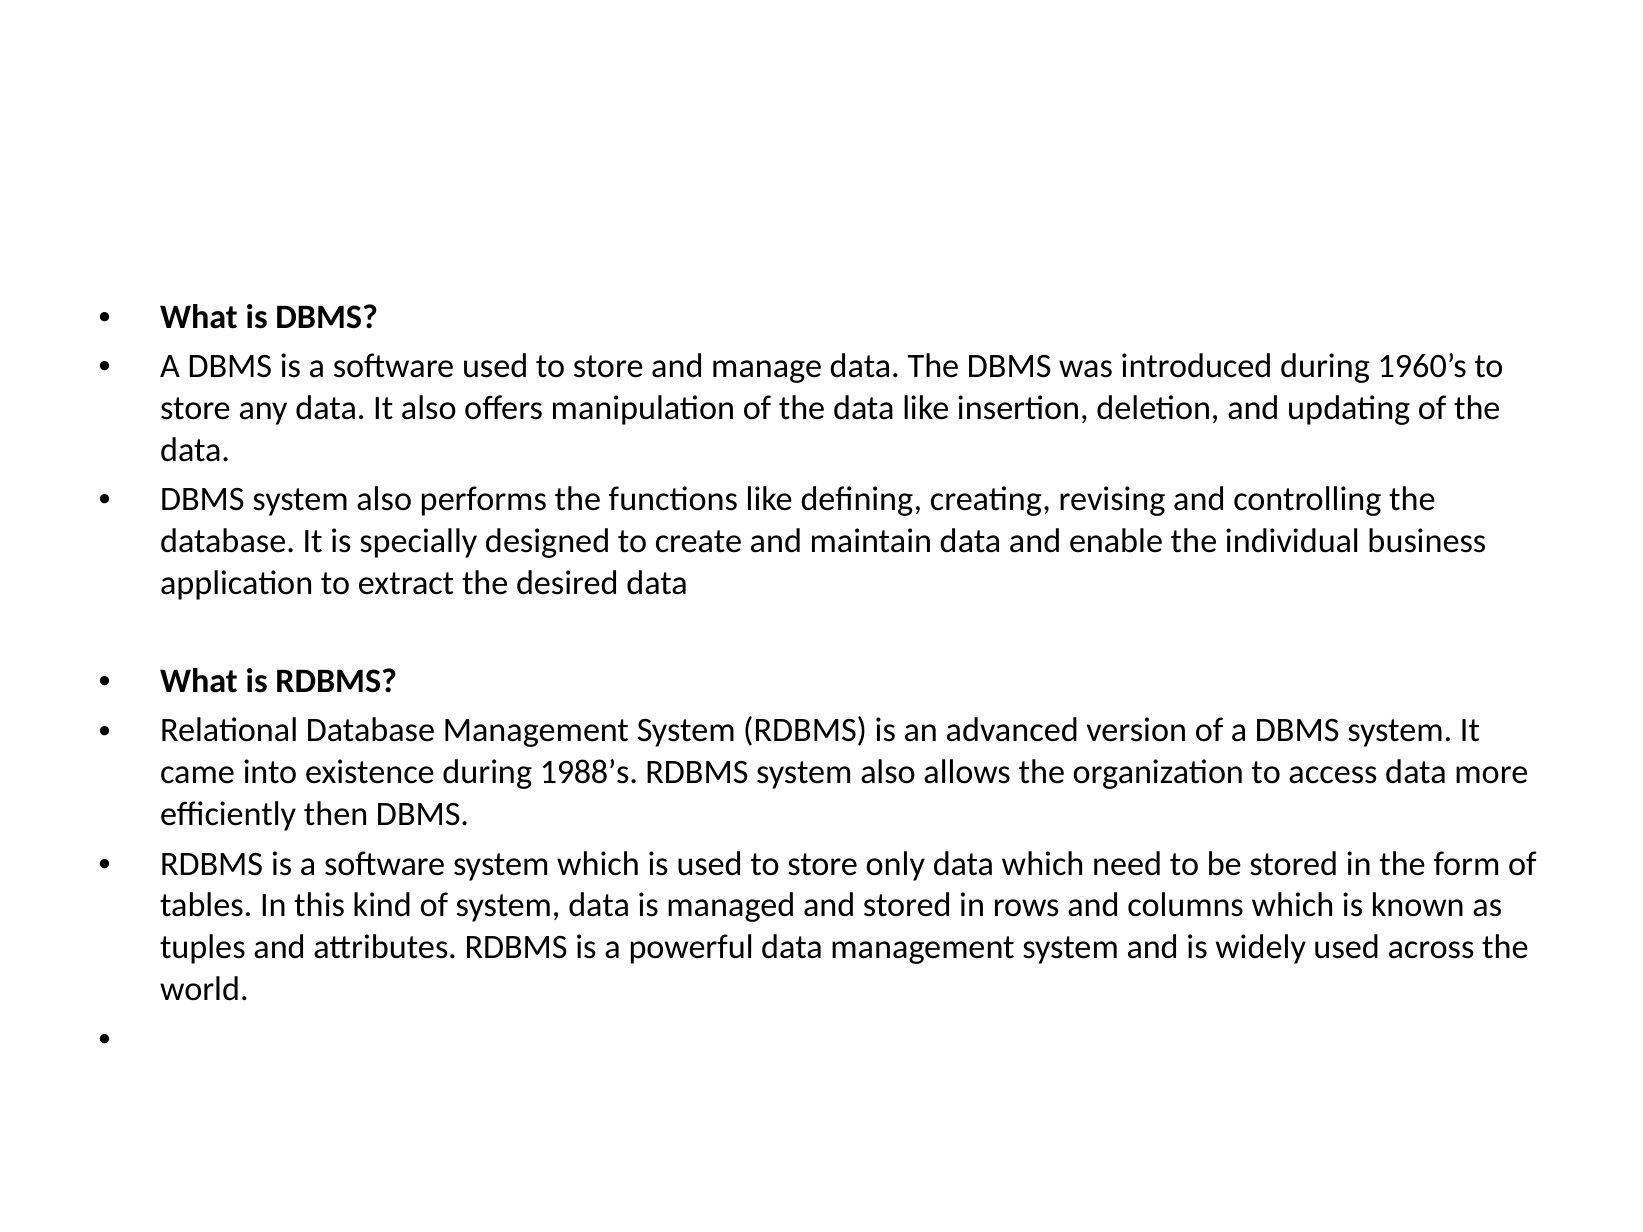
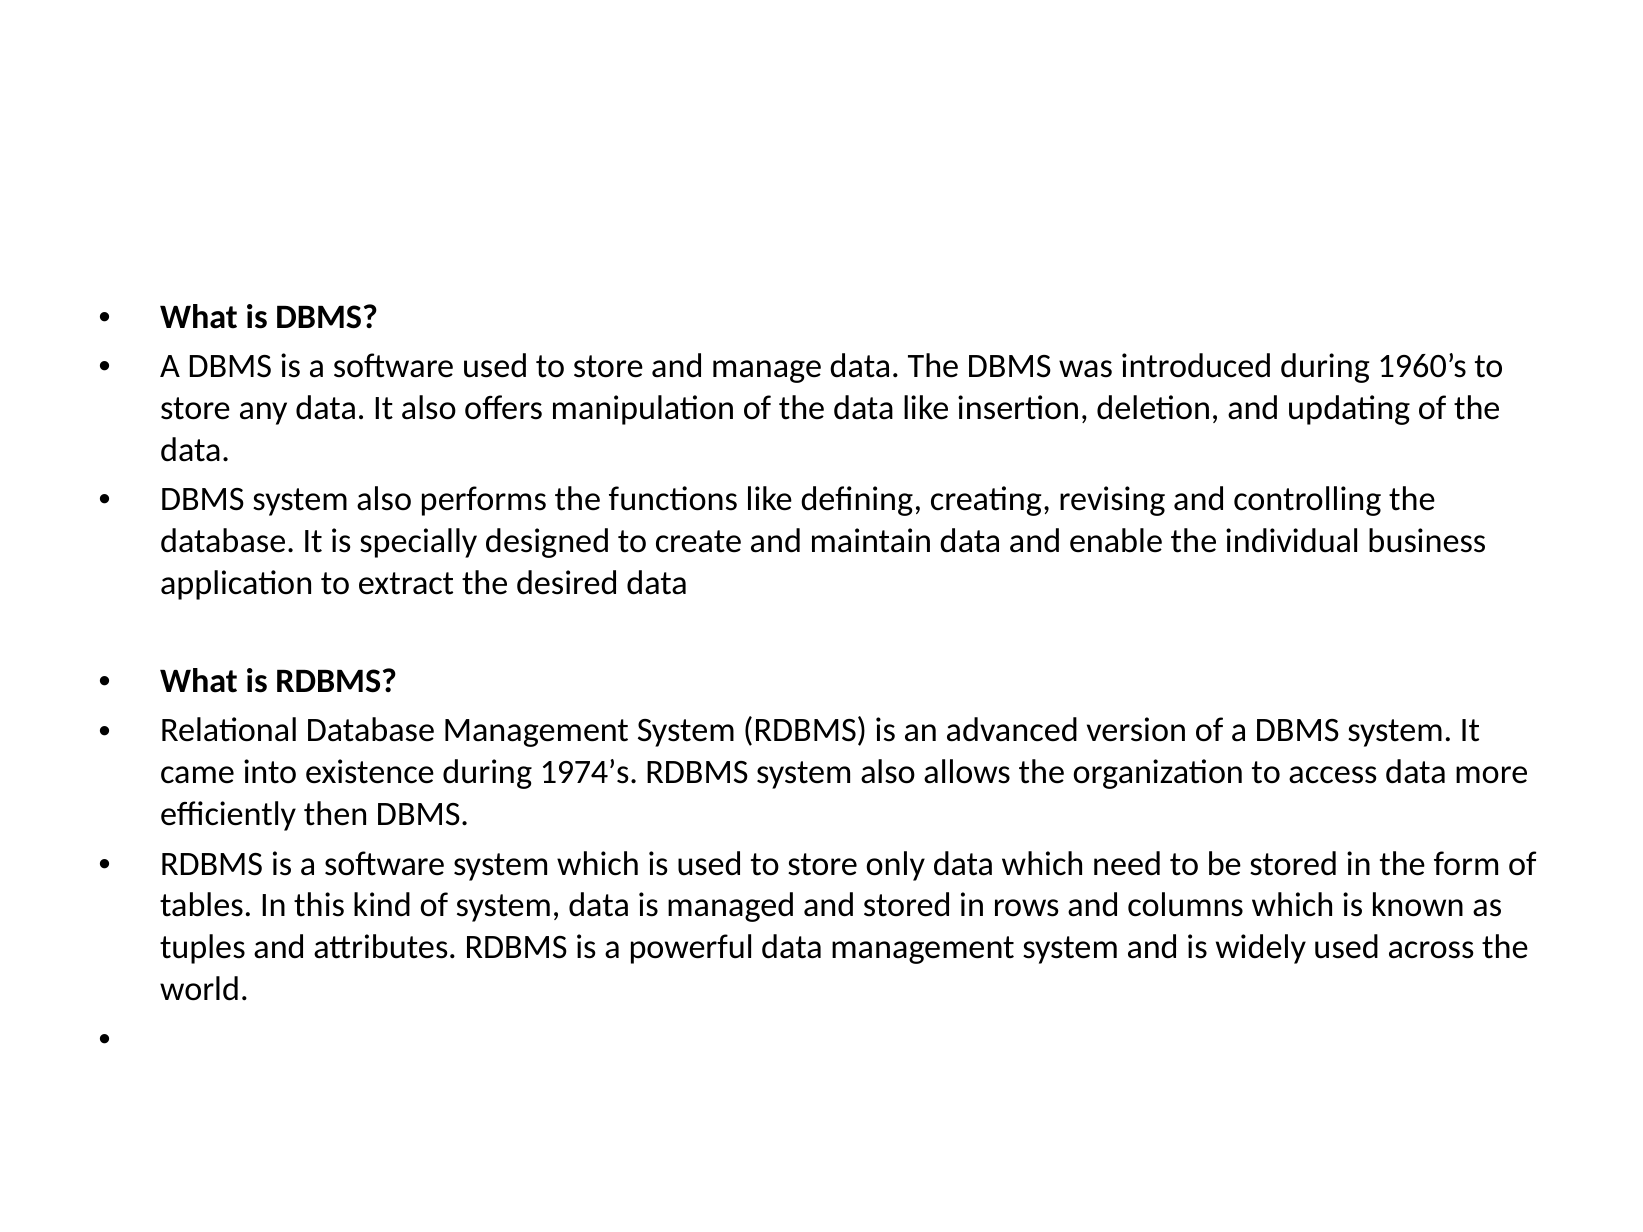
1988’s: 1988’s -> 1974’s
